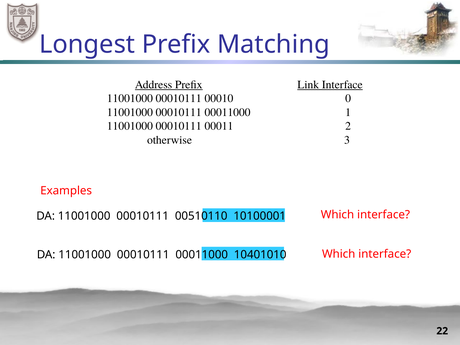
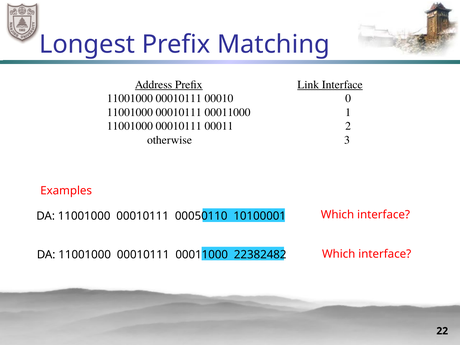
00510110: 00510110 -> 00050110
10401010: 10401010 -> 22382482
